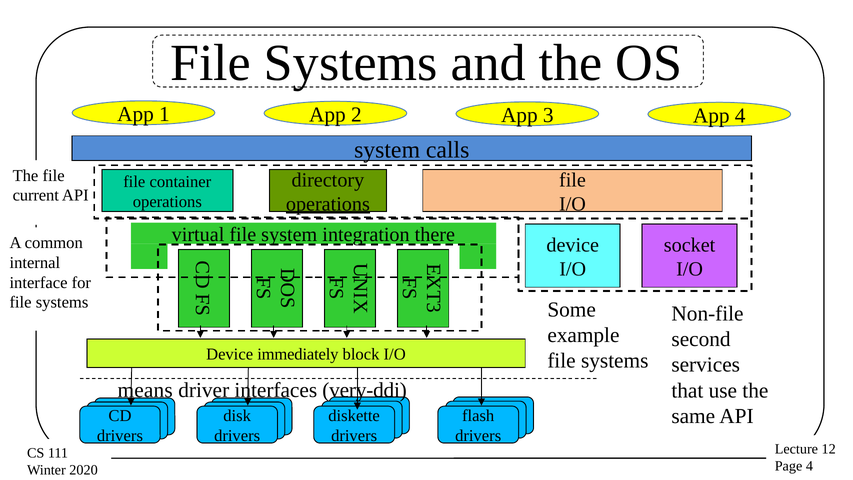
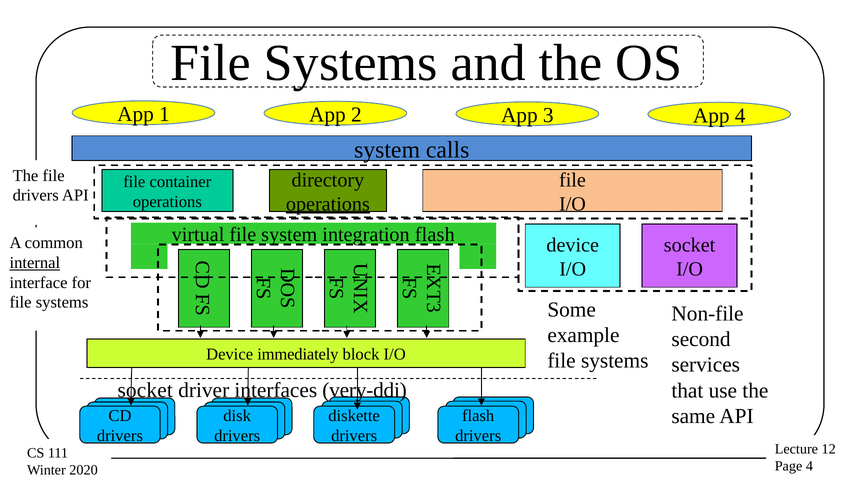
current at (36, 195): current -> drivers
integration there: there -> flash
internal underline: none -> present
means at (145, 390): means -> socket
